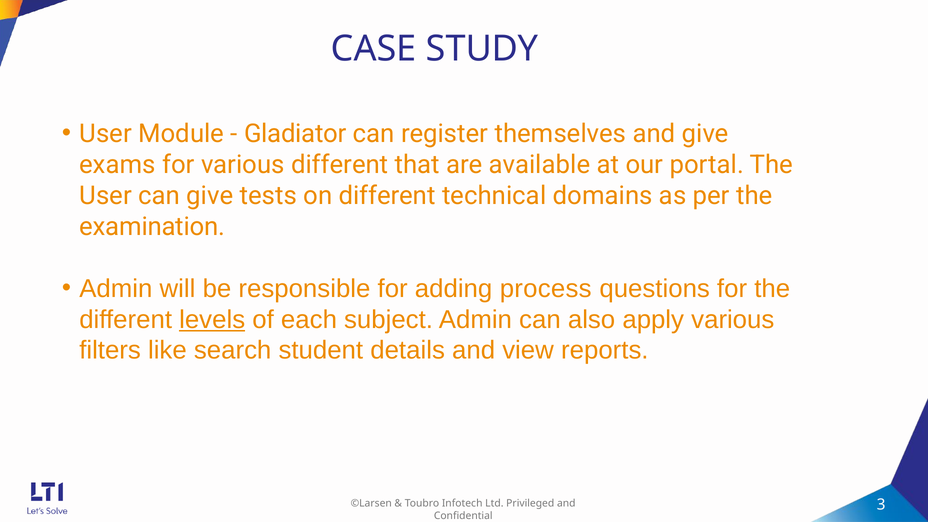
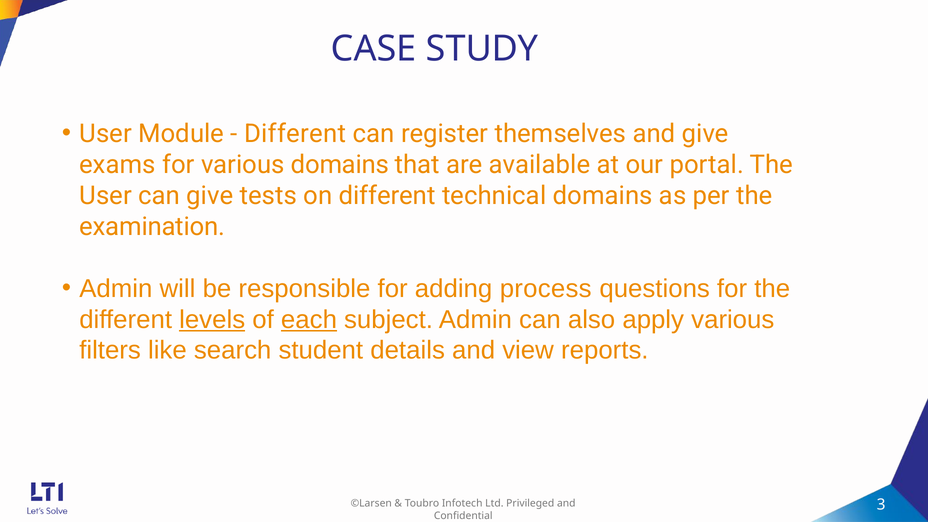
Gladiator at (295, 134): Gladiator -> Different
various different: different -> domains
each underline: none -> present
